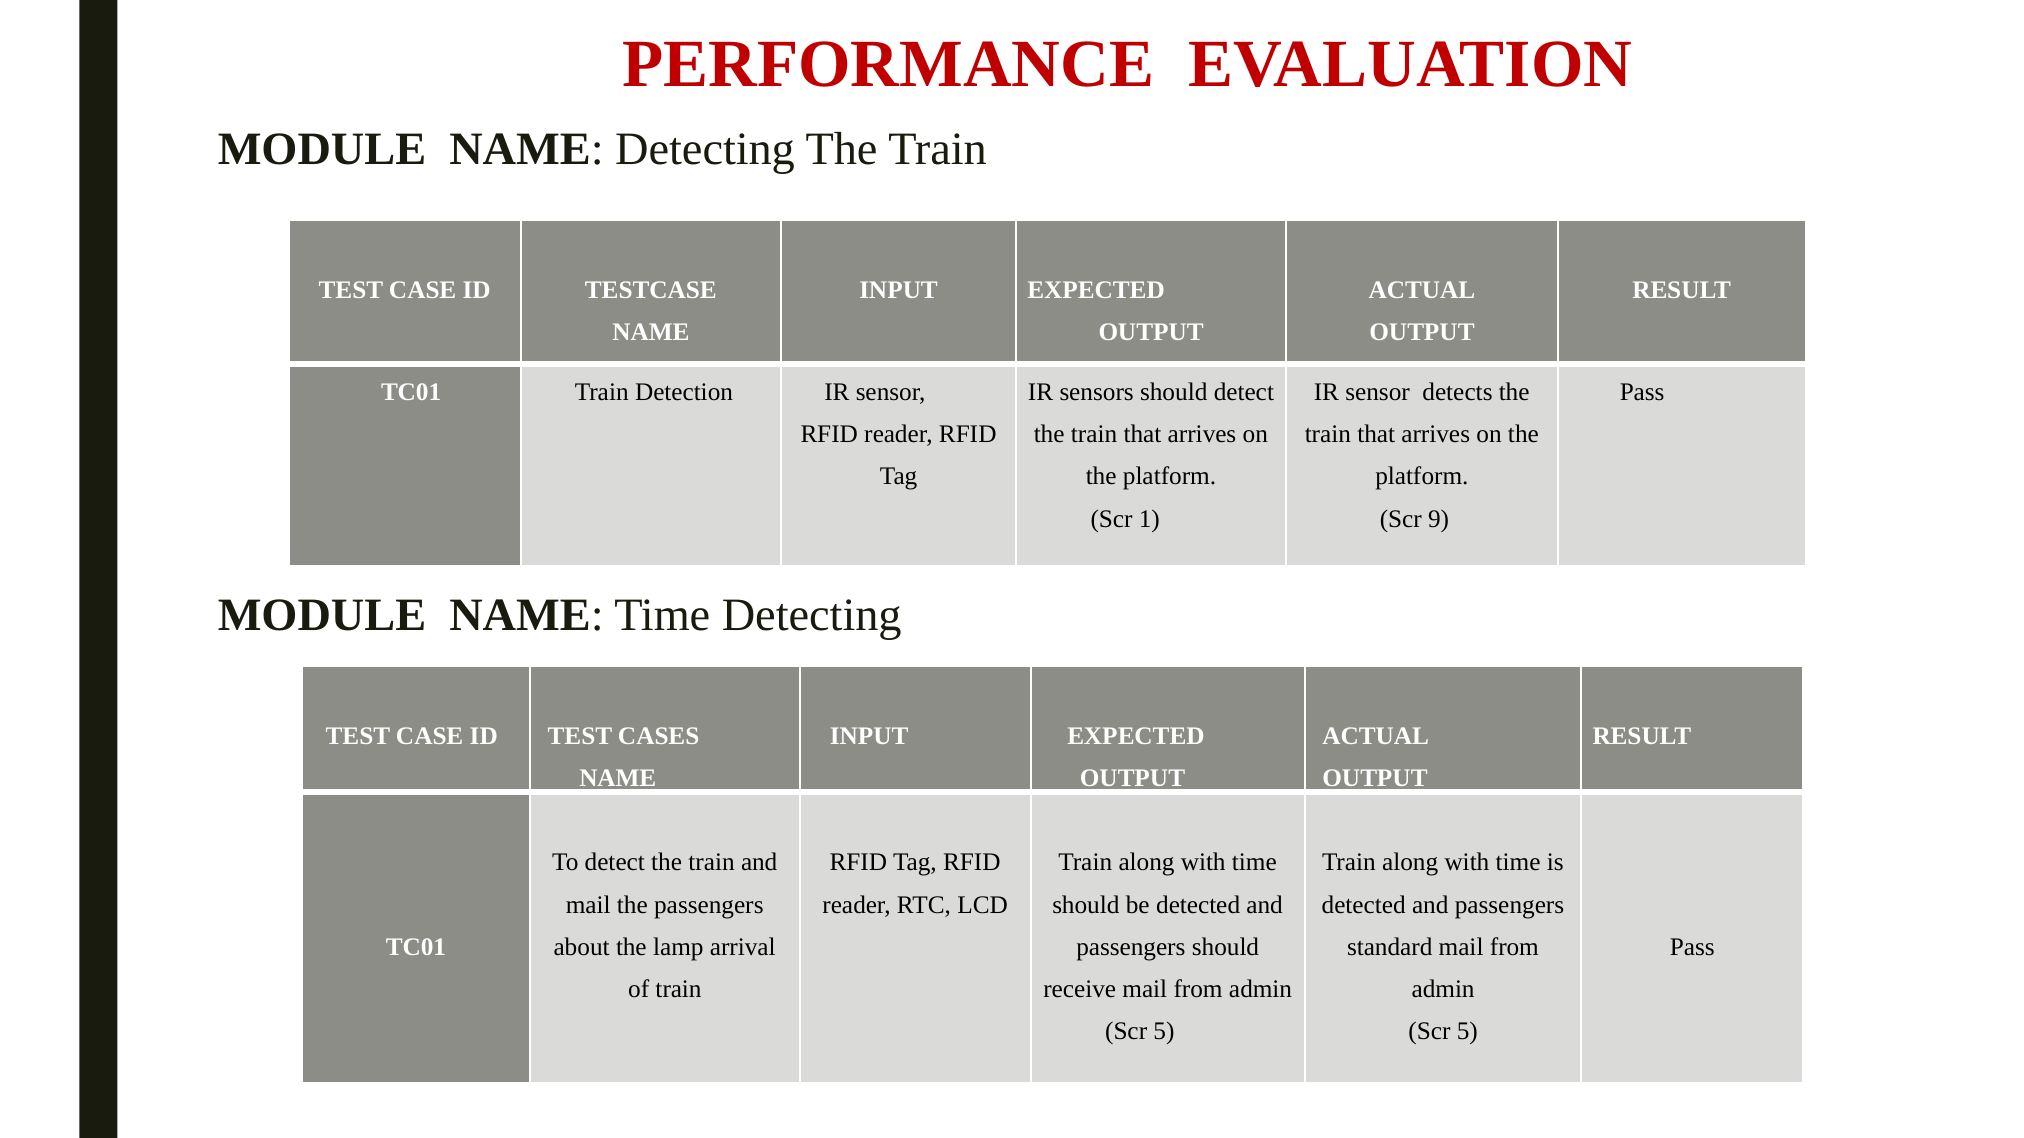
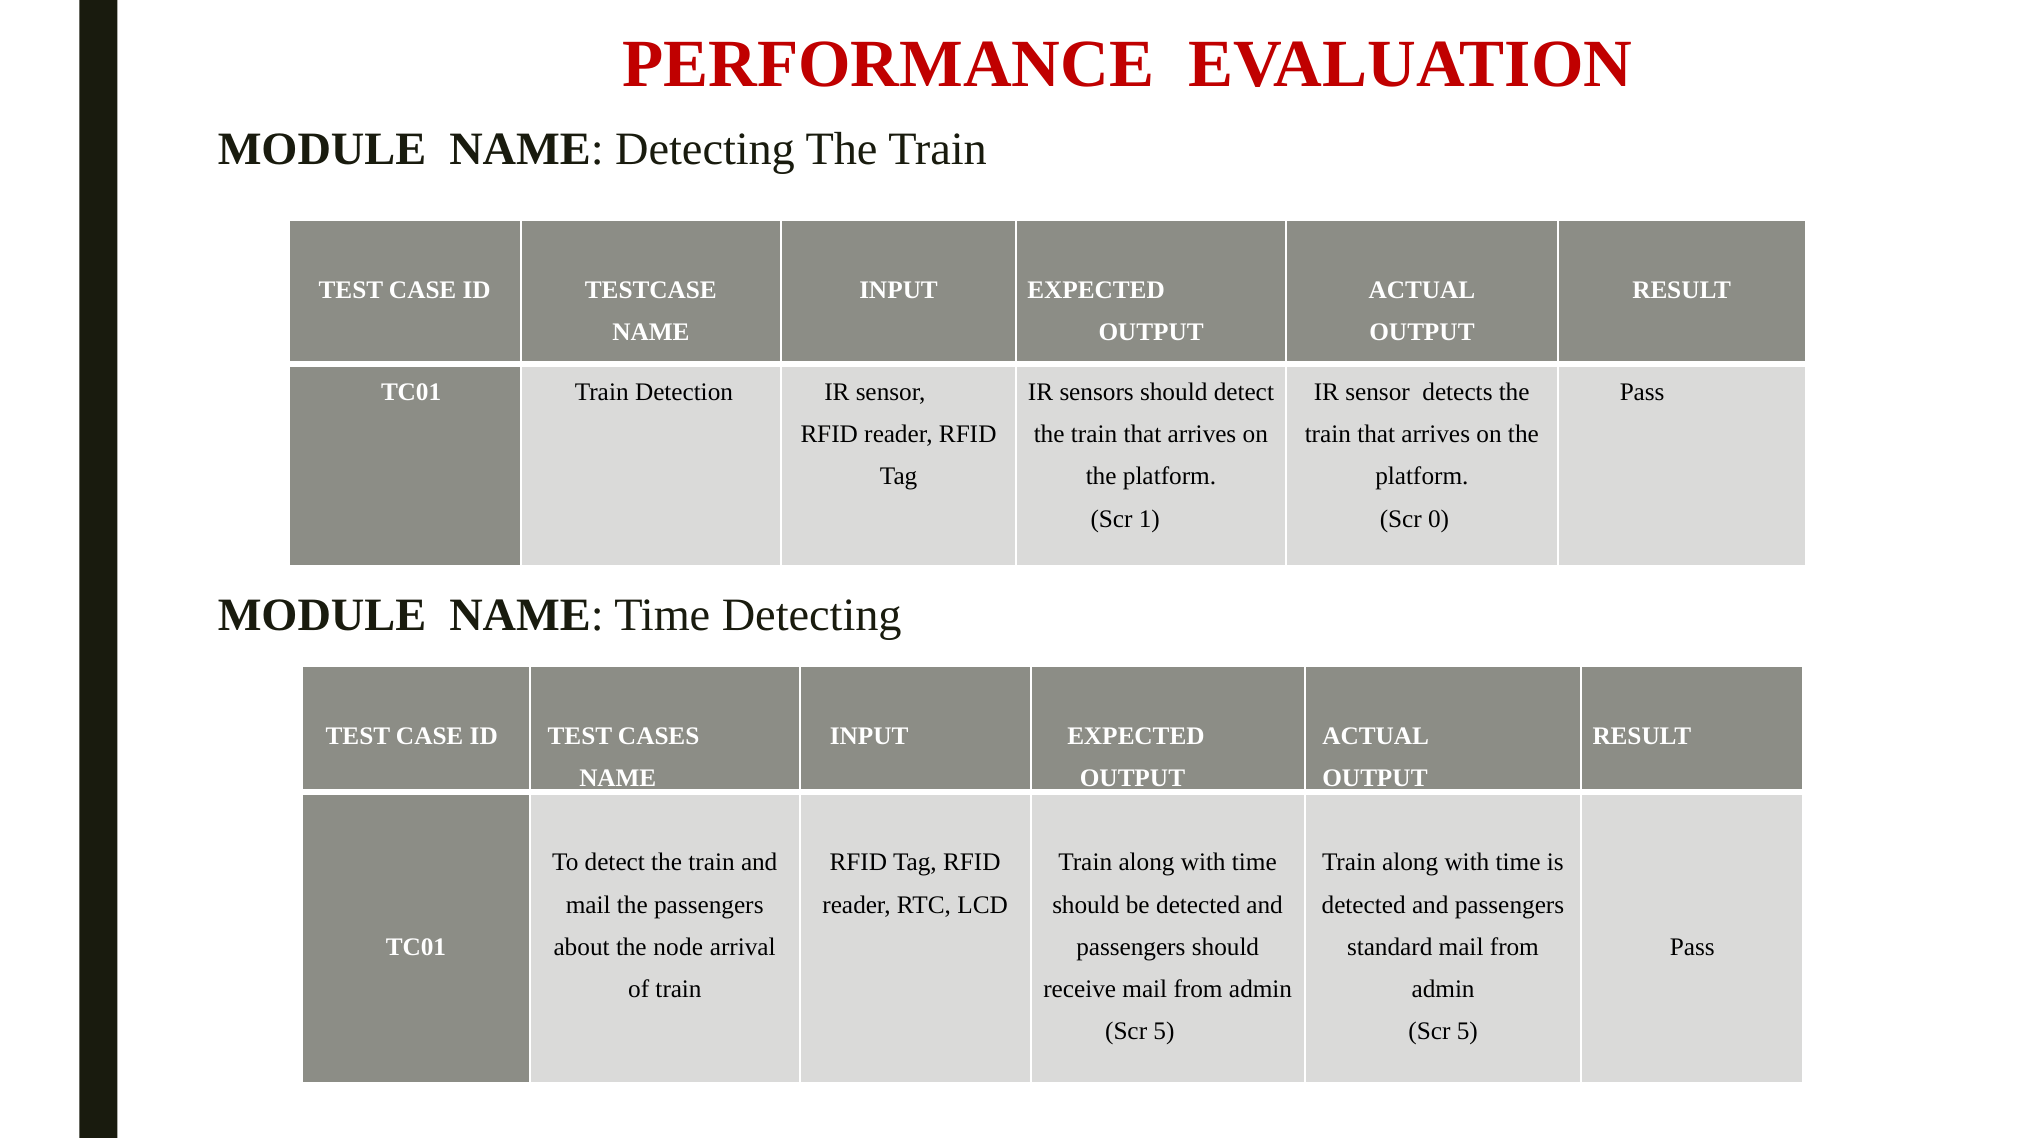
9: 9 -> 0
lamp: lamp -> node
